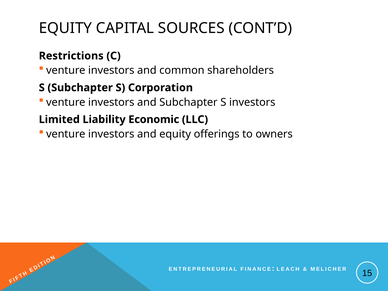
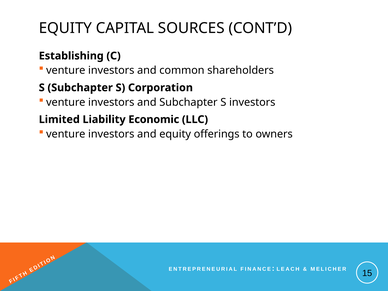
Restrictions: Restrictions -> Establishing
